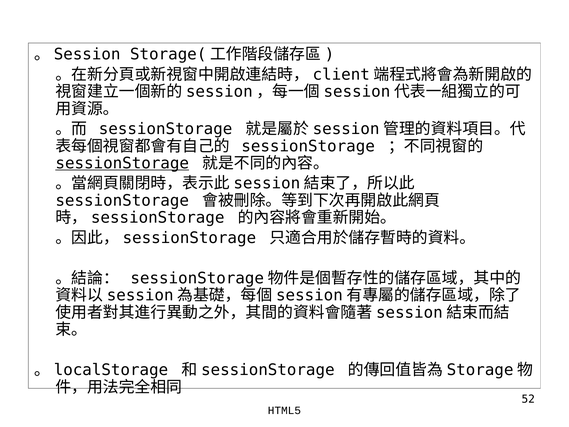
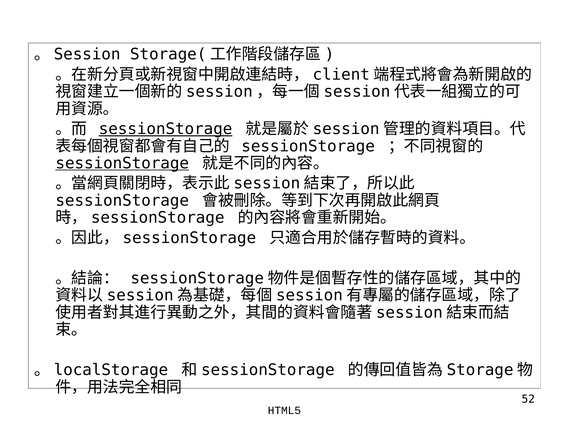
sessionStorage at (166, 129) underline: none -> present
